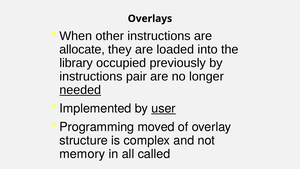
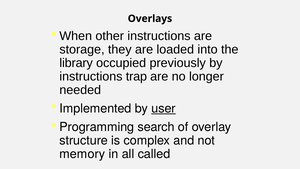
allocate: allocate -> storage
pair: pair -> trap
needed underline: present -> none
moved: moved -> search
